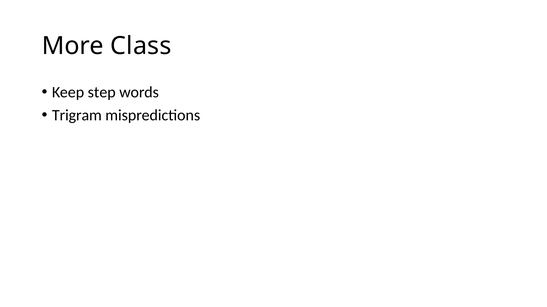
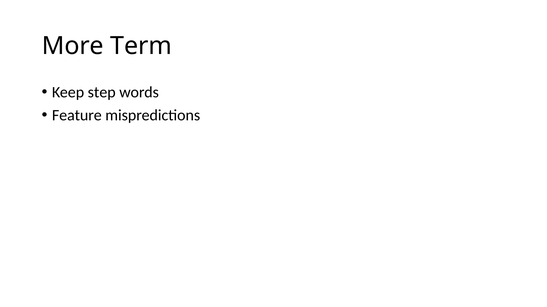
Class: Class -> Term
Trigram: Trigram -> Feature
